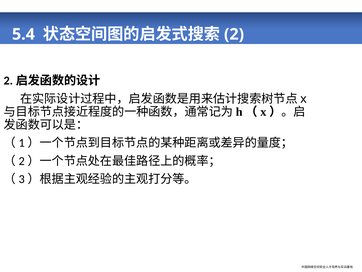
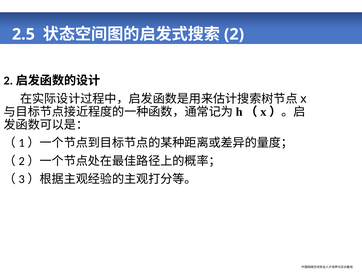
5.4: 5.4 -> 2.5
